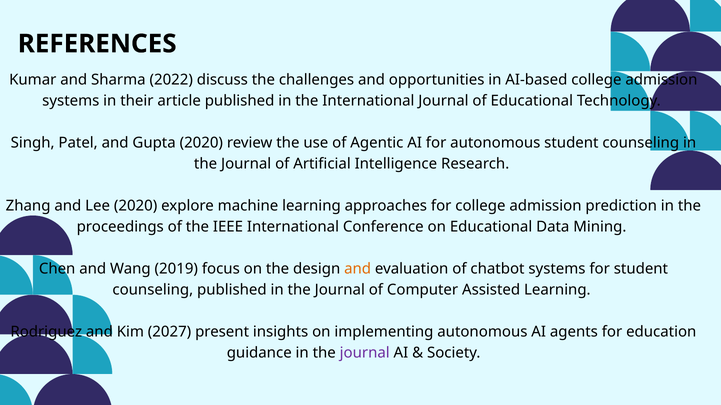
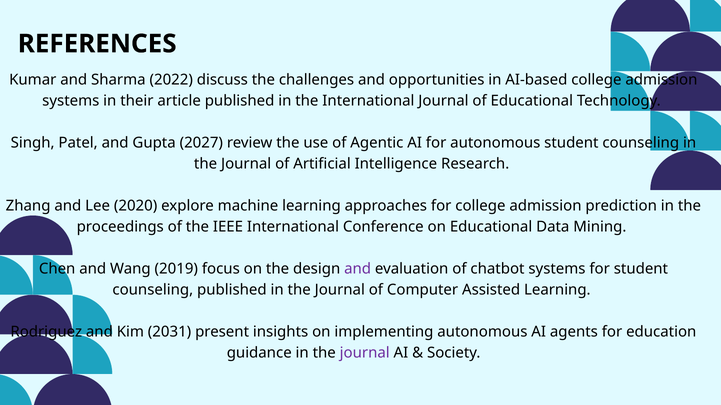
Gupta 2020: 2020 -> 2027
and at (358, 269) colour: orange -> purple
2027: 2027 -> 2031
